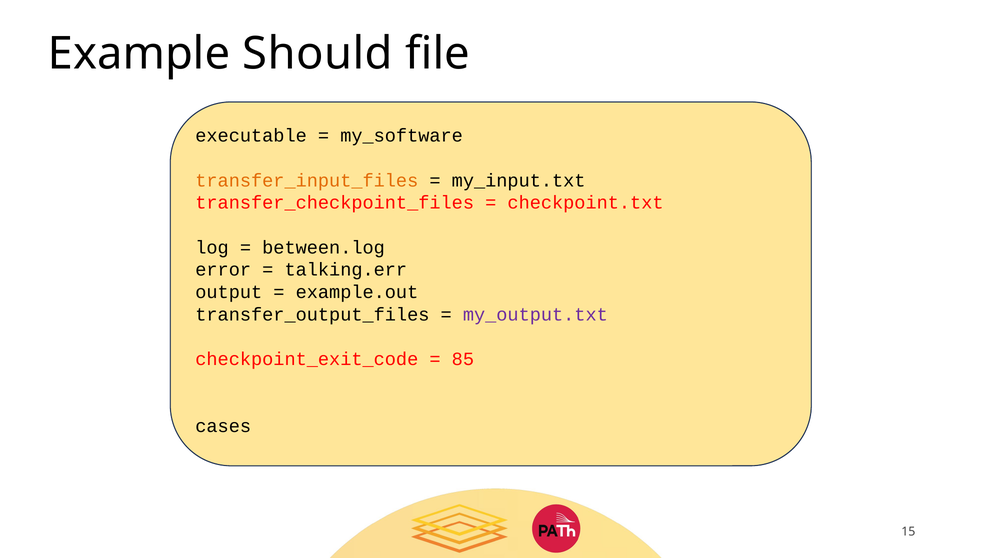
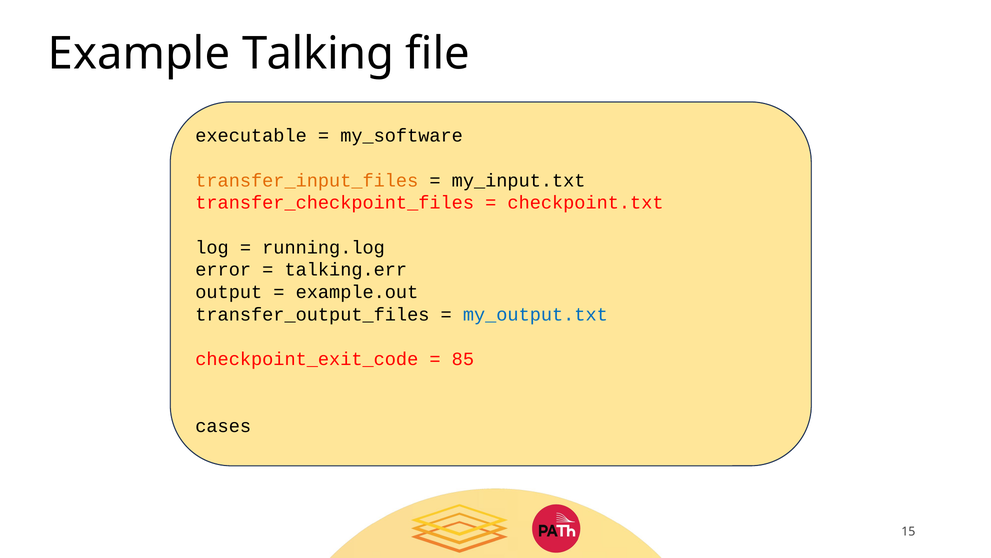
Should: Should -> Talking
between.log: between.log -> running.log
my_output.txt colour: purple -> blue
